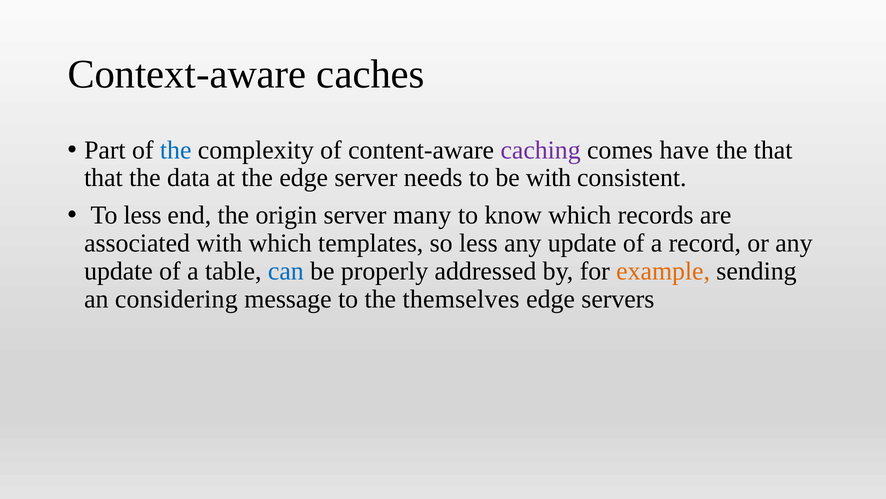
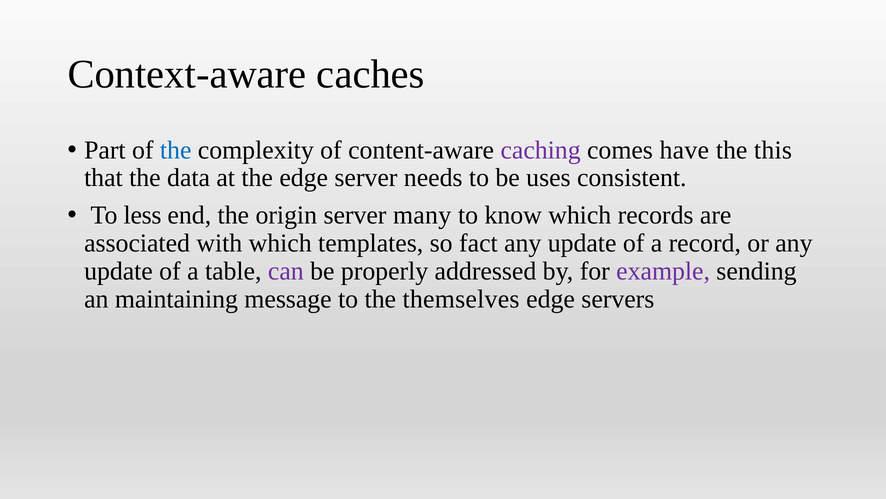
the that: that -> this
be with: with -> uses
so less: less -> fact
can colour: blue -> purple
example colour: orange -> purple
considering: considering -> maintaining
